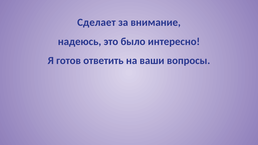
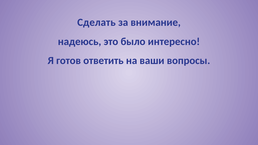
Сделает: Сделает -> Сделать
